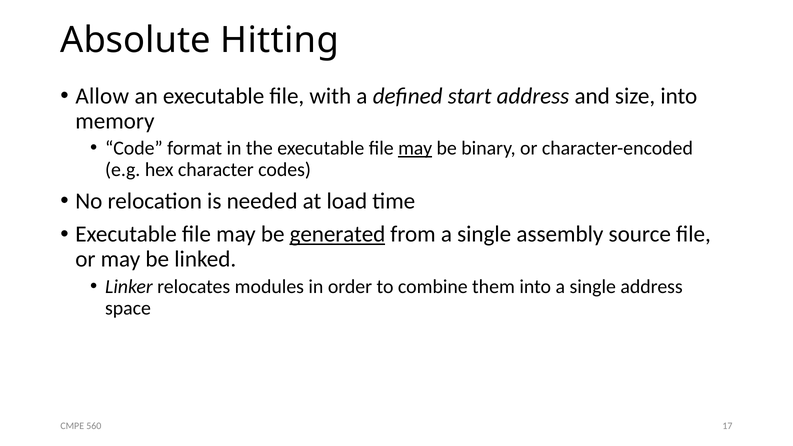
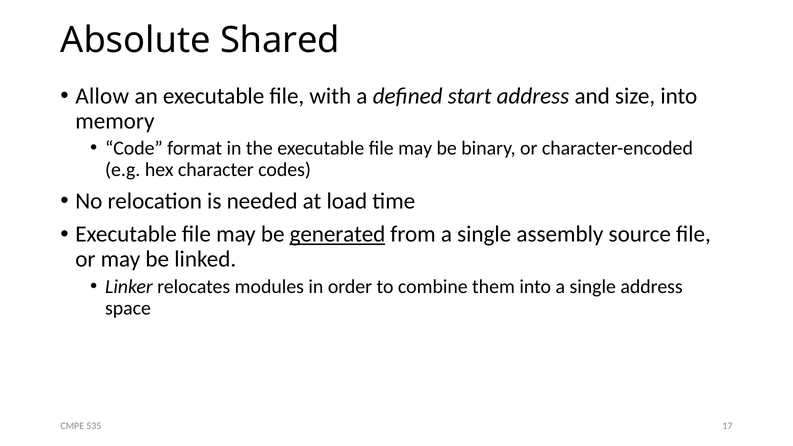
Hitting: Hitting -> Shared
may at (415, 148) underline: present -> none
560: 560 -> 535
